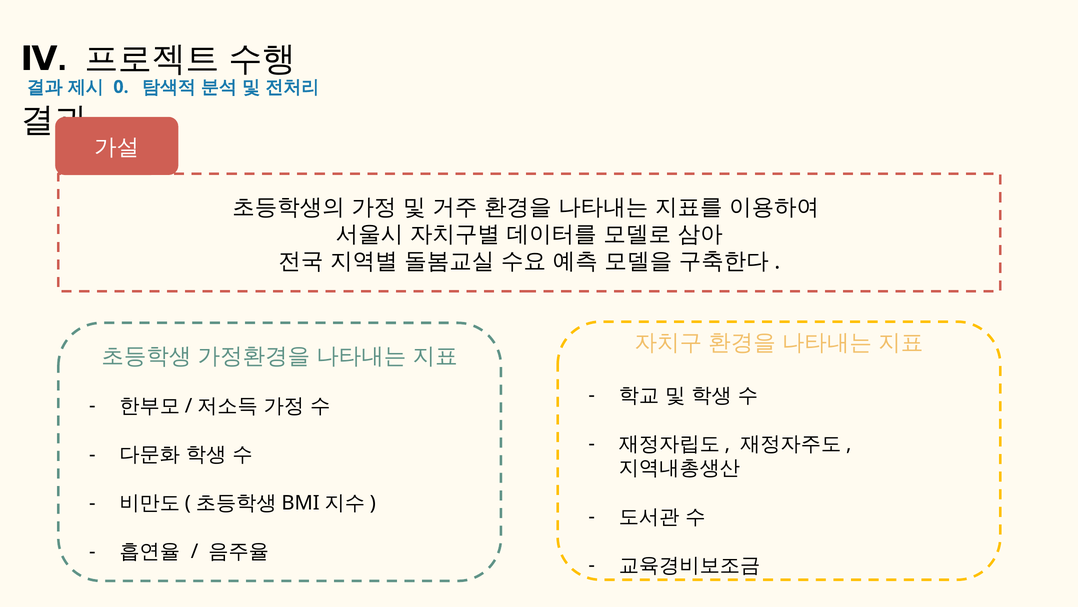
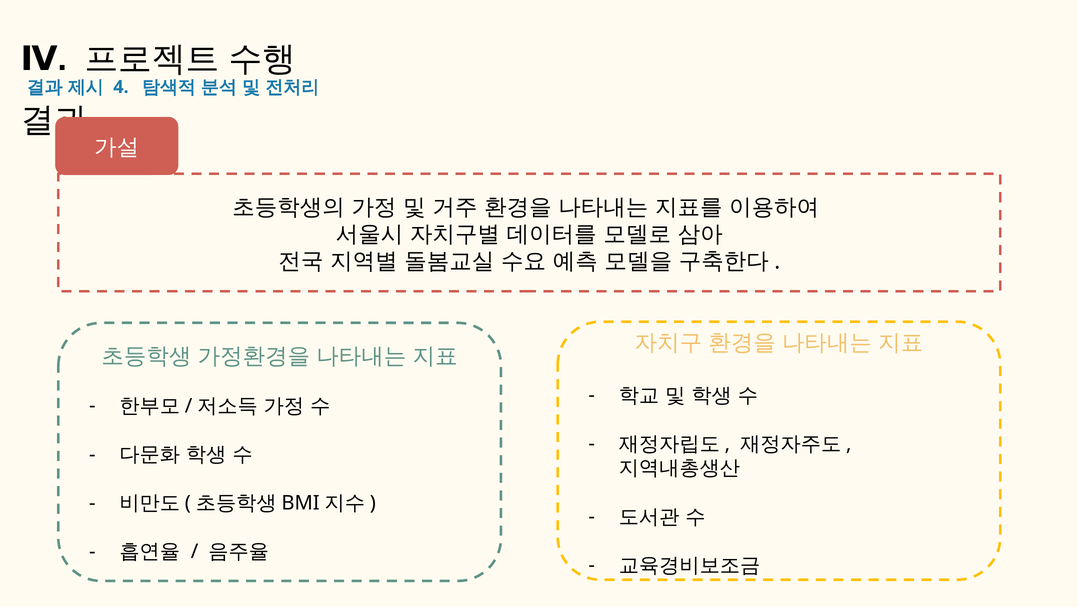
0: 0 -> 4
